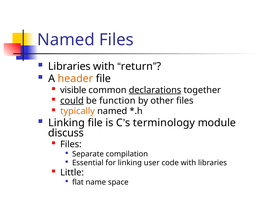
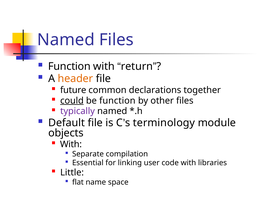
Libraries at (69, 66): Libraries -> Function
visible: visible -> future
declarations underline: present -> none
typically colour: orange -> purple
Linking at (67, 123): Linking -> Default
discuss: discuss -> objects
Files at (71, 144): Files -> With
